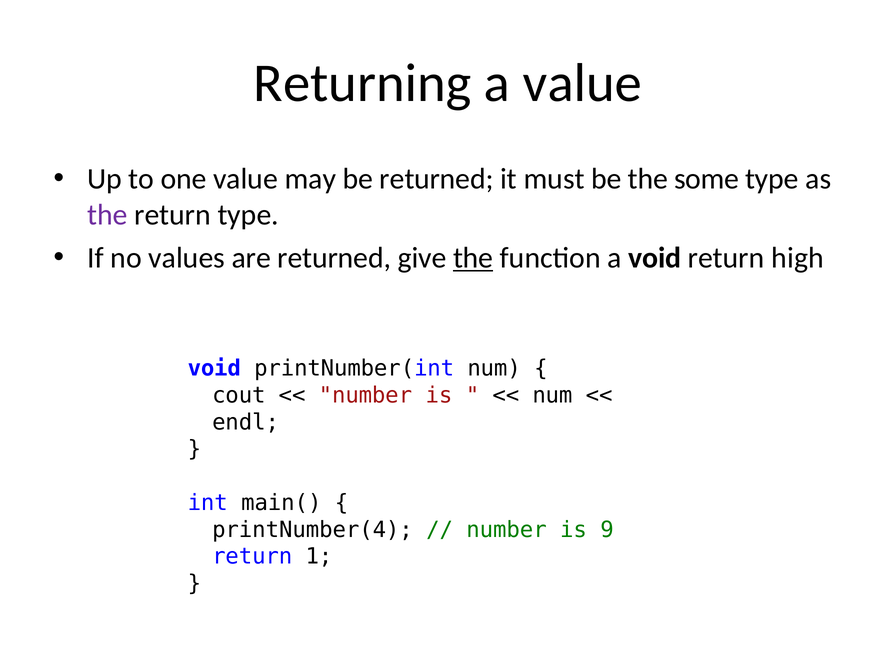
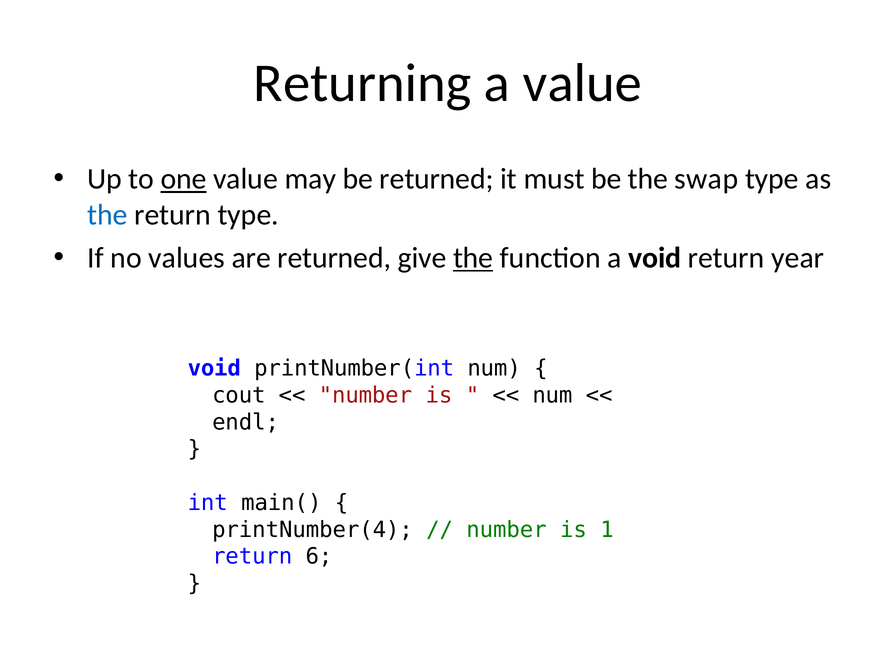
one underline: none -> present
some: some -> swap
the at (107, 215) colour: purple -> blue
high: high -> year
9: 9 -> 1
1: 1 -> 6
